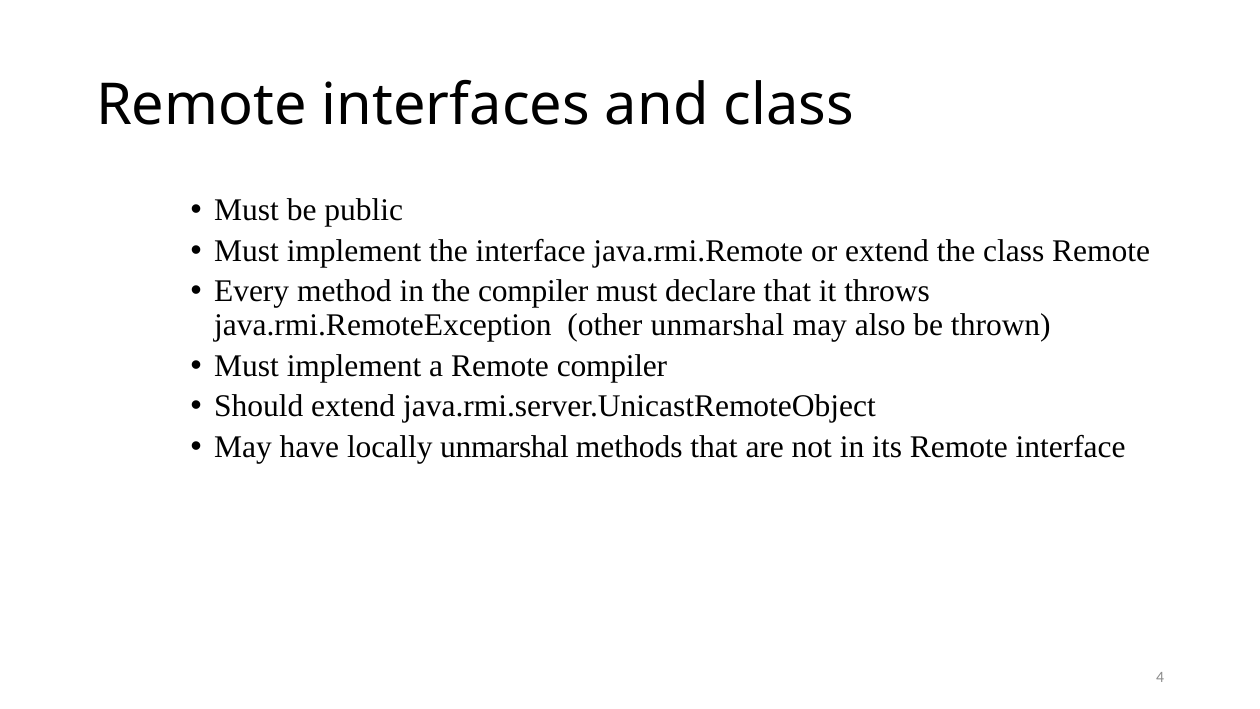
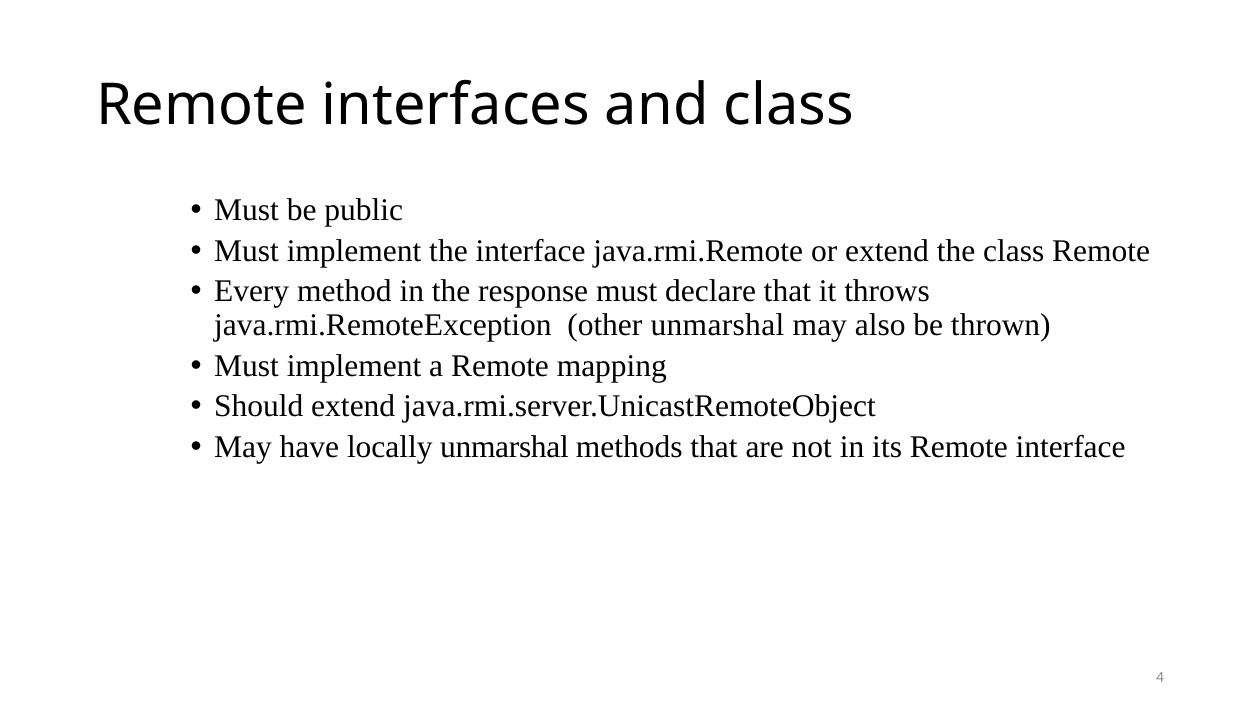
the compiler: compiler -> response
Remote compiler: compiler -> mapping
